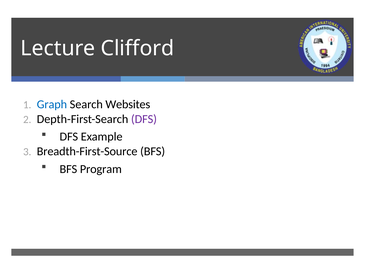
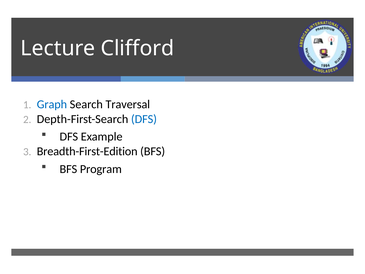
Websites: Websites -> Traversal
DFS at (144, 119) colour: purple -> blue
Breadth-First-Source: Breadth-First-Source -> Breadth-First-Edition
